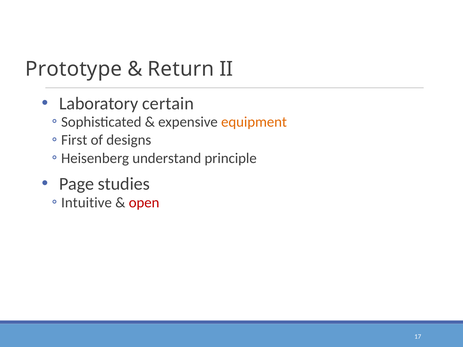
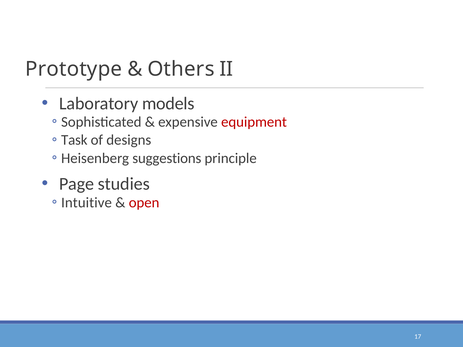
Return: Return -> Others
certain: certain -> models
equipment colour: orange -> red
First: First -> Task
understand: understand -> suggestions
